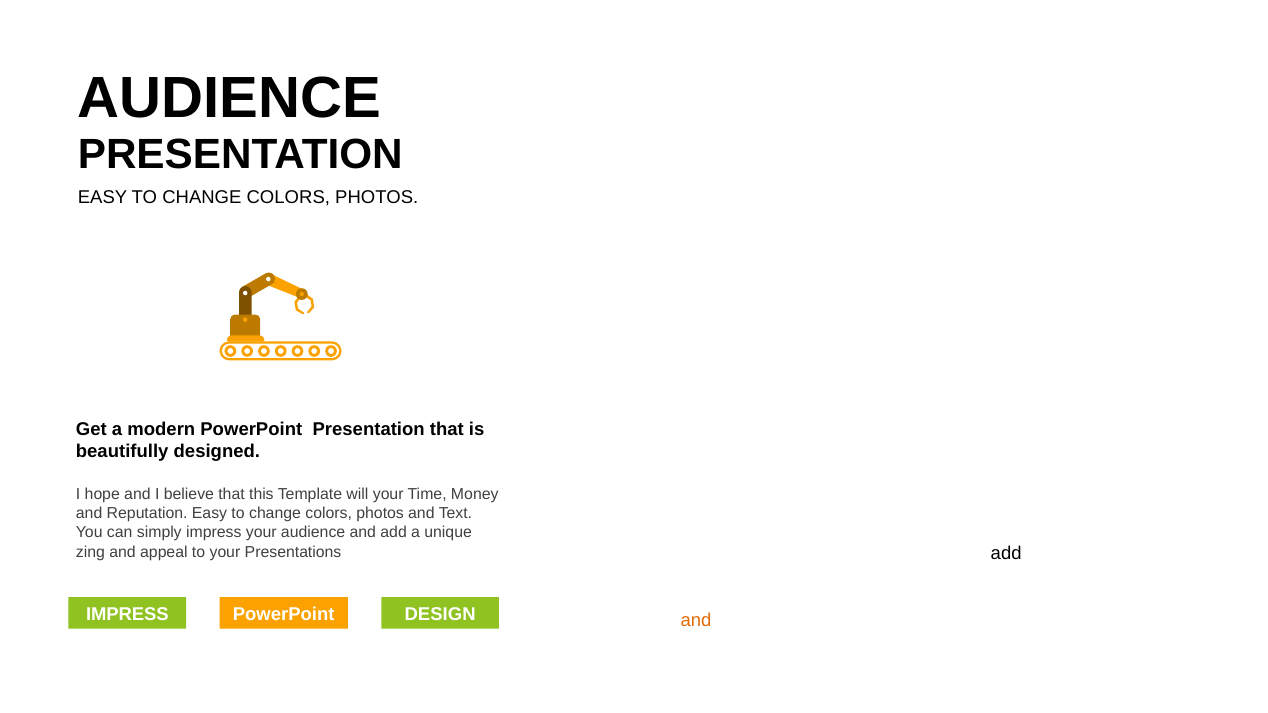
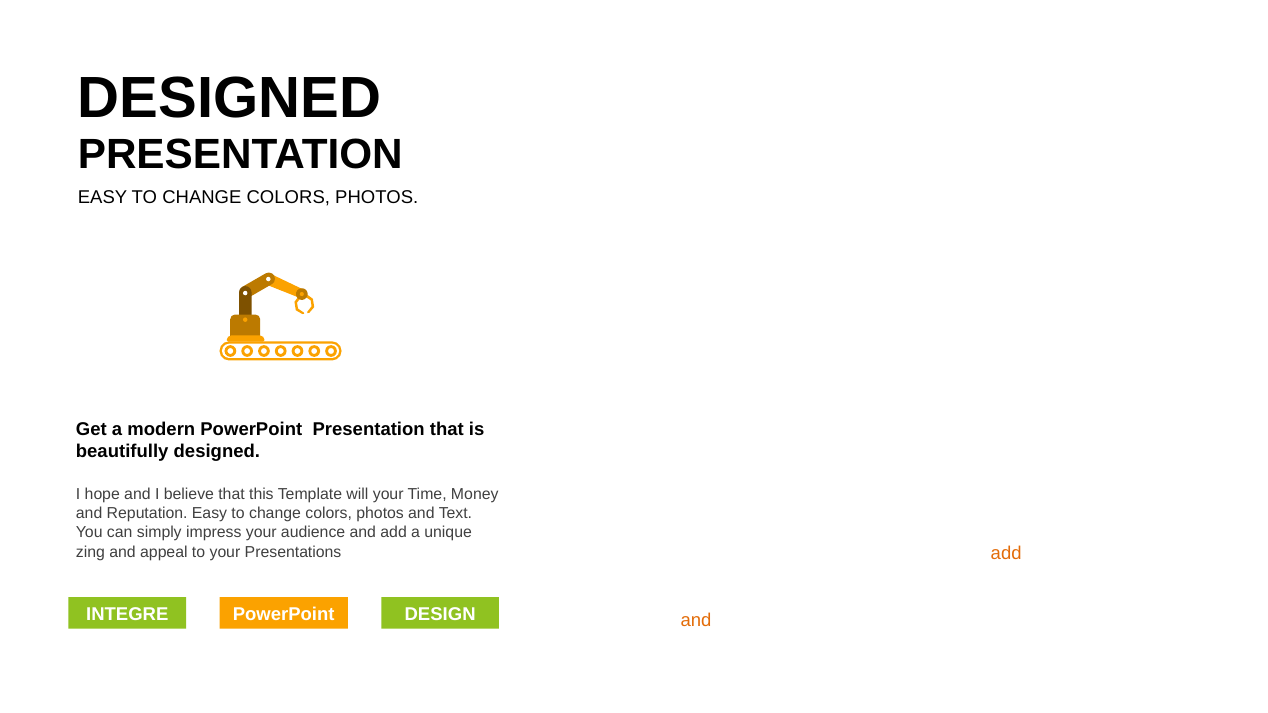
AUDIENCE at (230, 98): AUDIENCE -> DESIGNED
add at (1006, 554) colour: black -> orange
IMPRESS at (127, 614): IMPRESS -> INTEGRE
